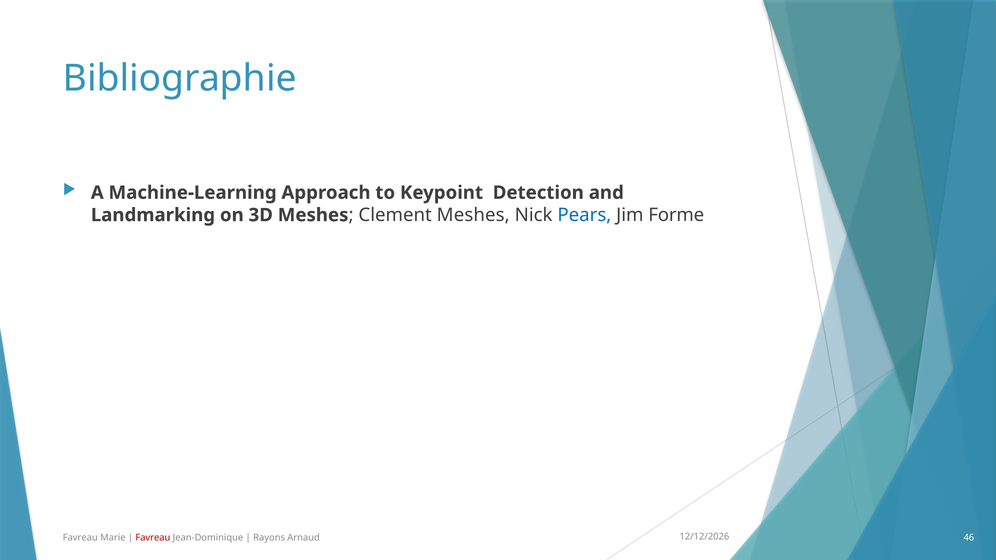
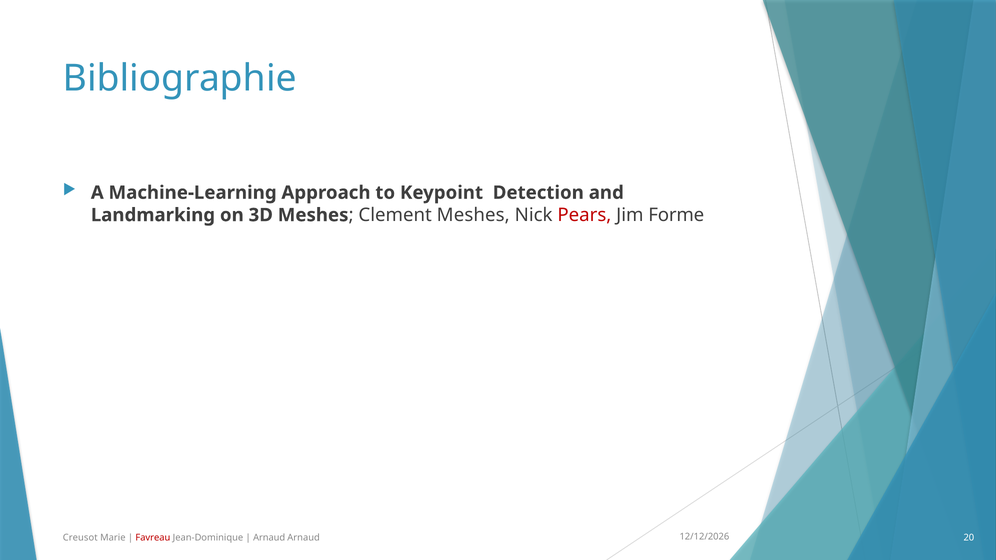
Pears colour: blue -> red
Favreau at (80, 538): Favreau -> Creusot
Rayons at (269, 538): Rayons -> Arnaud
46: 46 -> 20
